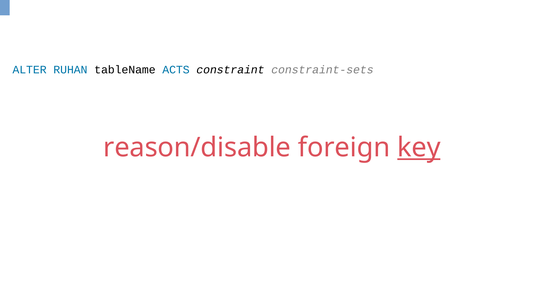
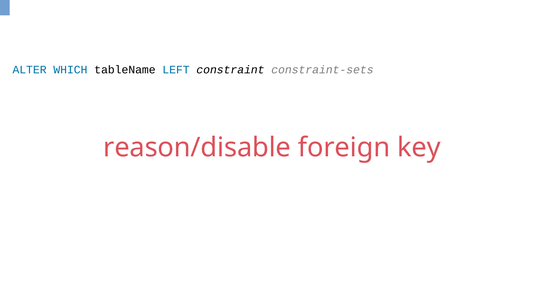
RUHAN: RUHAN -> WHICH
ACTS: ACTS -> LEFT
key underline: present -> none
